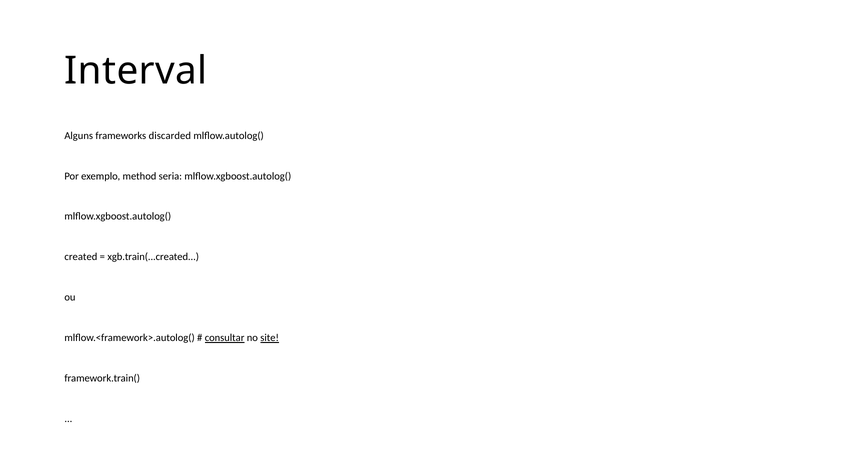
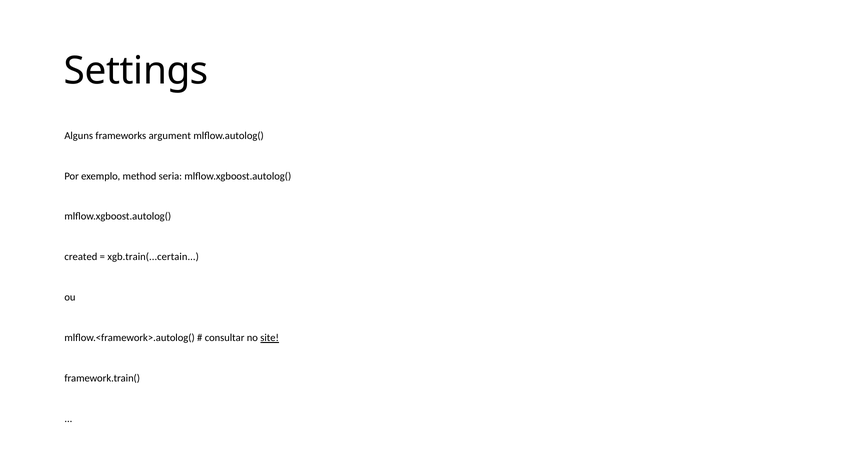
Interval: Interval -> Settings
discarded: discarded -> argument
xgb.train(...created: xgb.train(...created -> xgb.train(...certain
consultar underline: present -> none
